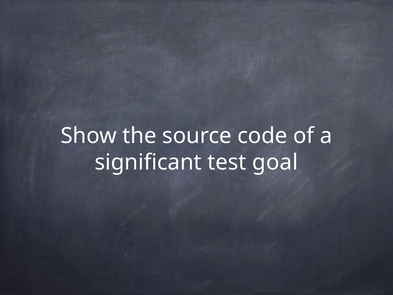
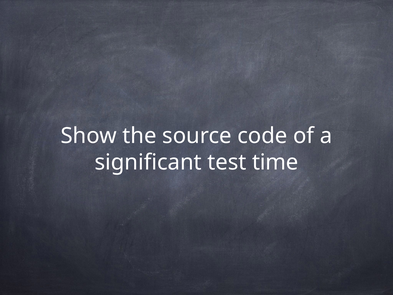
goal: goal -> time
